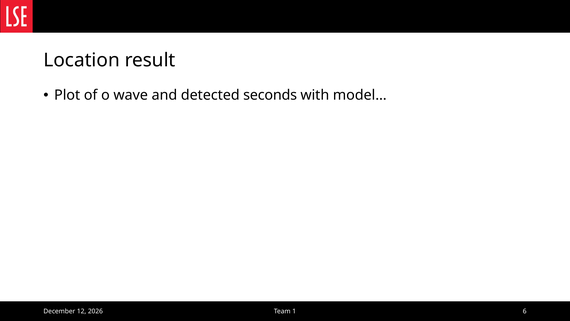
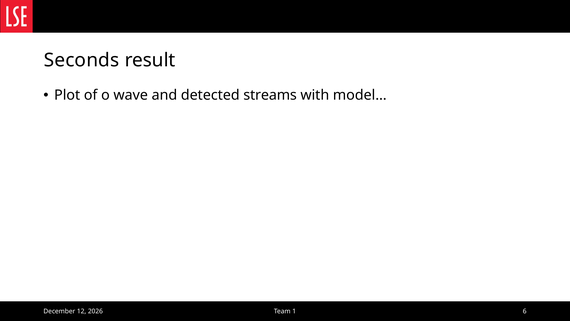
Location: Location -> Seconds
seconds: seconds -> streams
